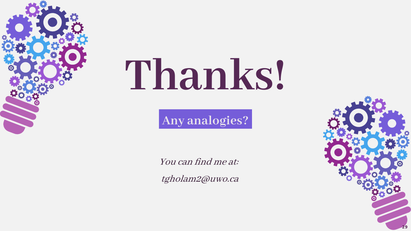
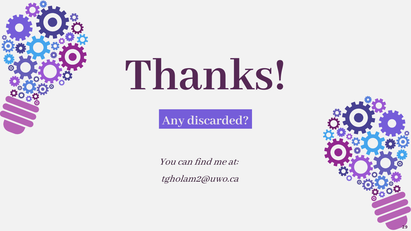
analogies: analogies -> discarded
